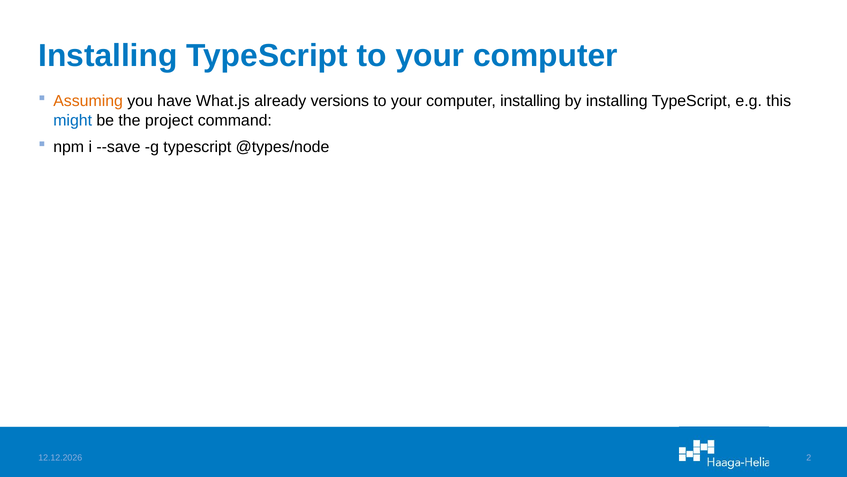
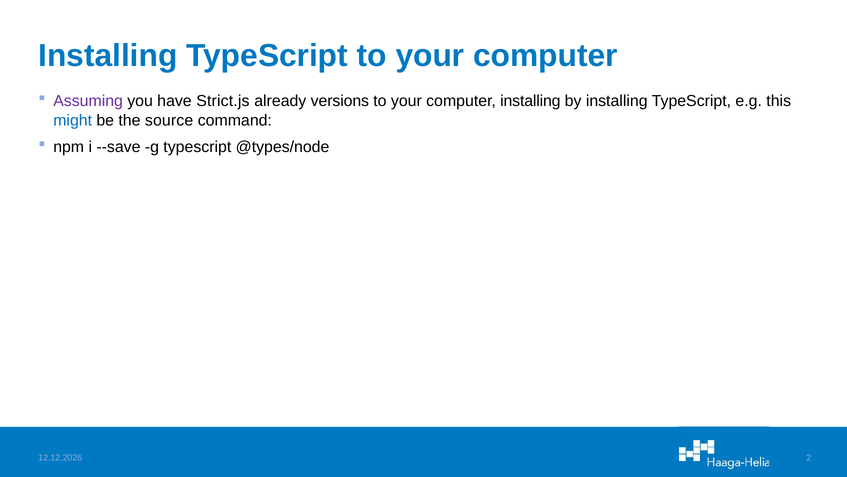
Assuming colour: orange -> purple
What.js: What.js -> Strict.js
project: project -> source
